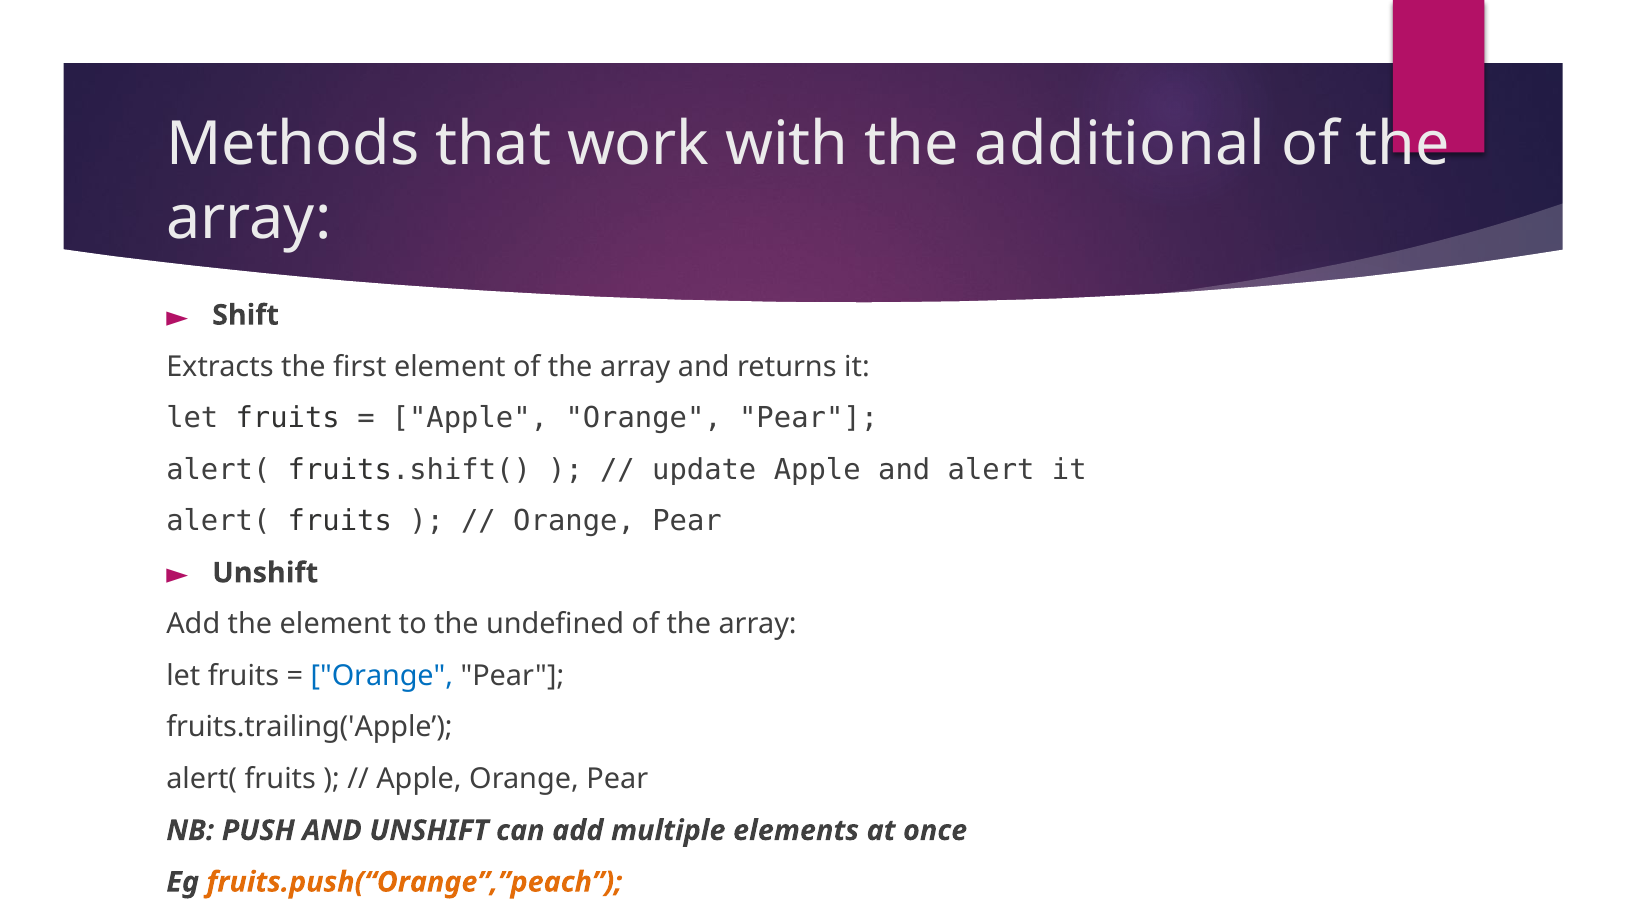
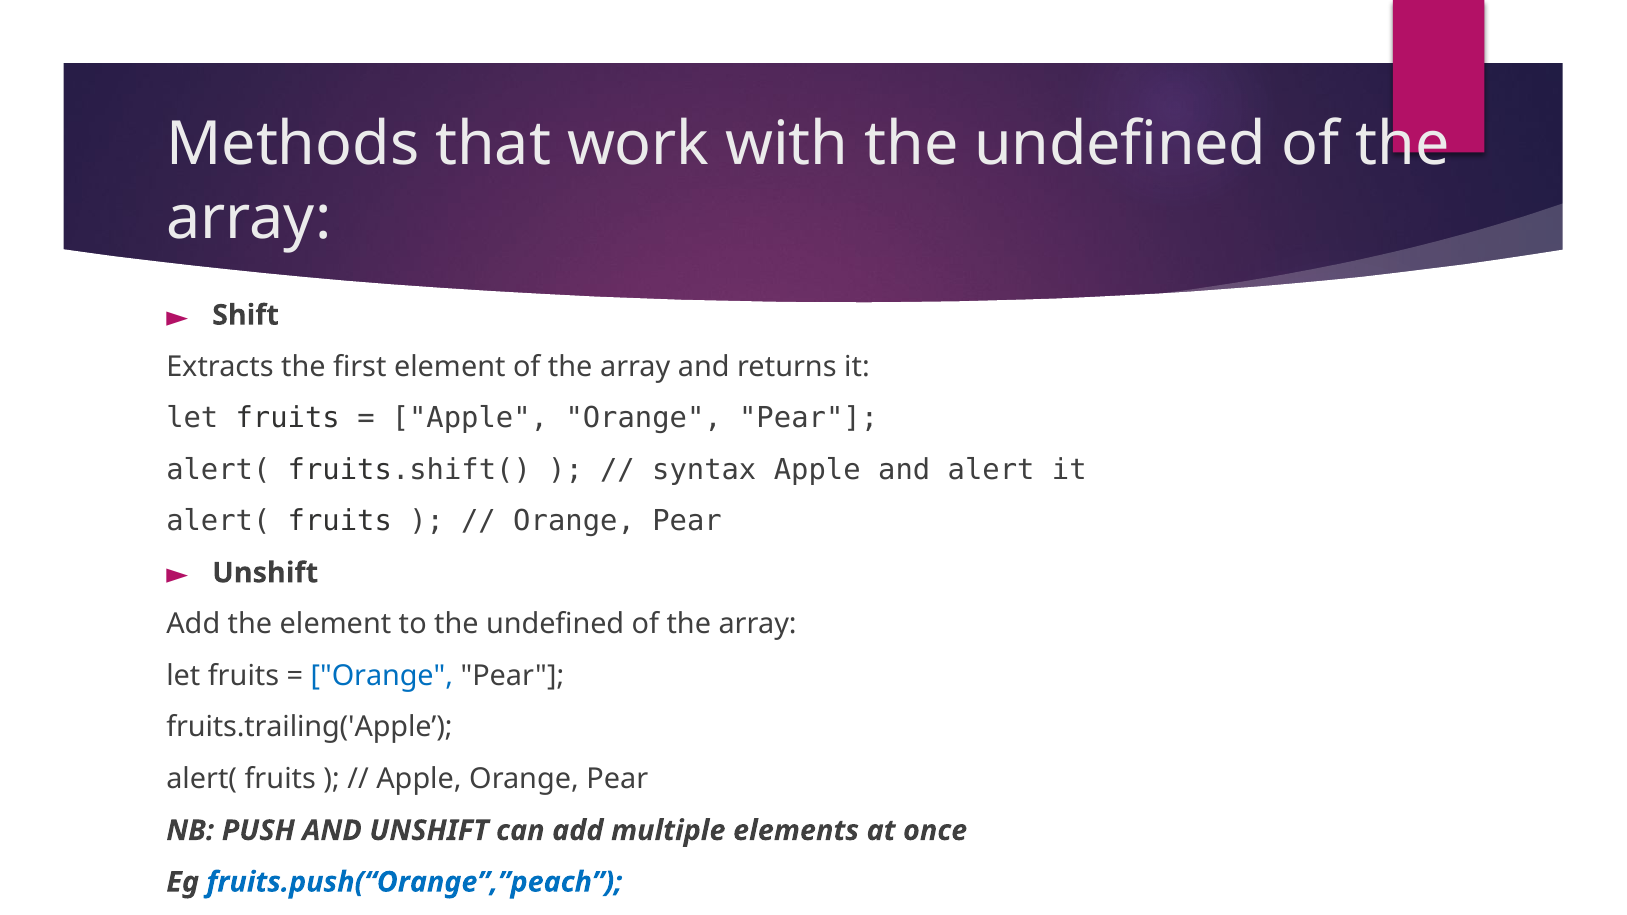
with the additional: additional -> undefined
update: update -> syntax
fruits.push(“Orange”,”peach colour: orange -> blue
